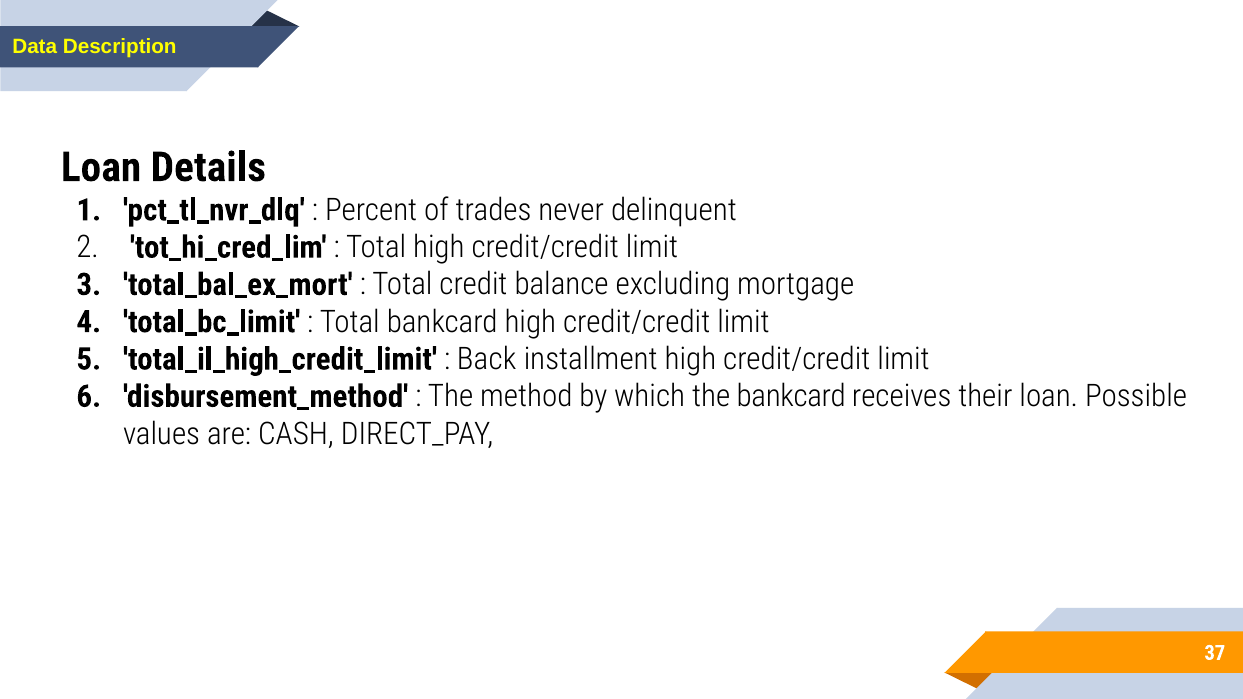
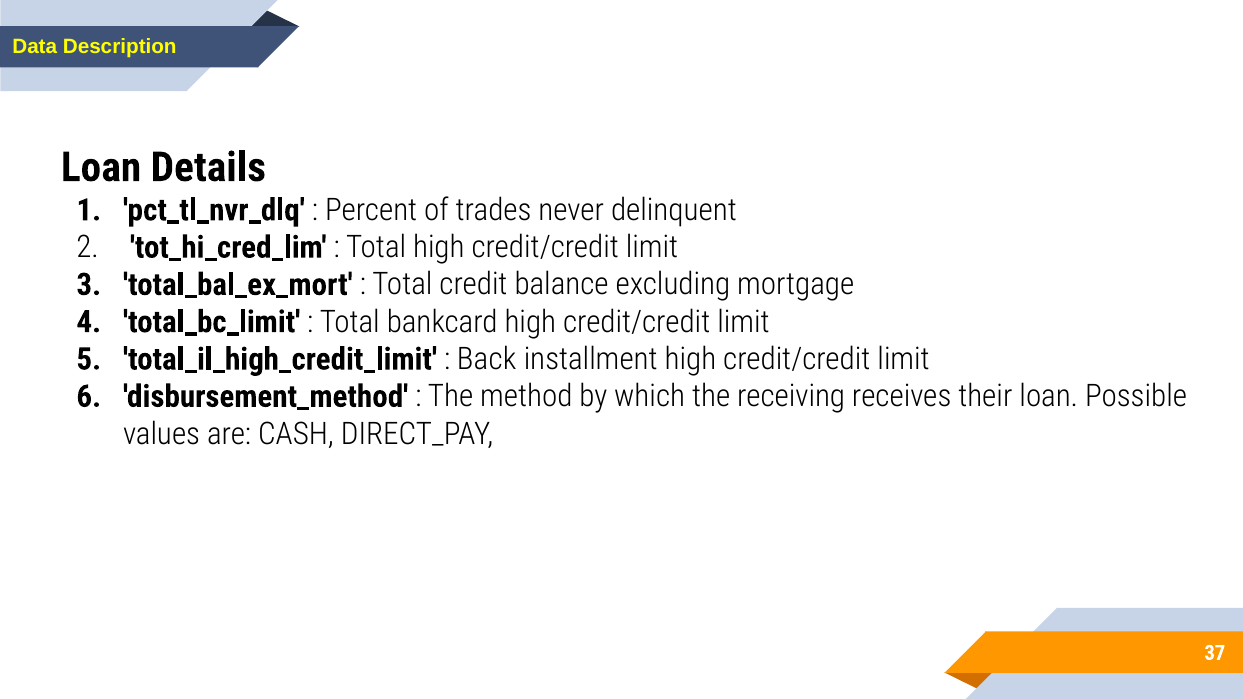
the bankcard: bankcard -> receiving
